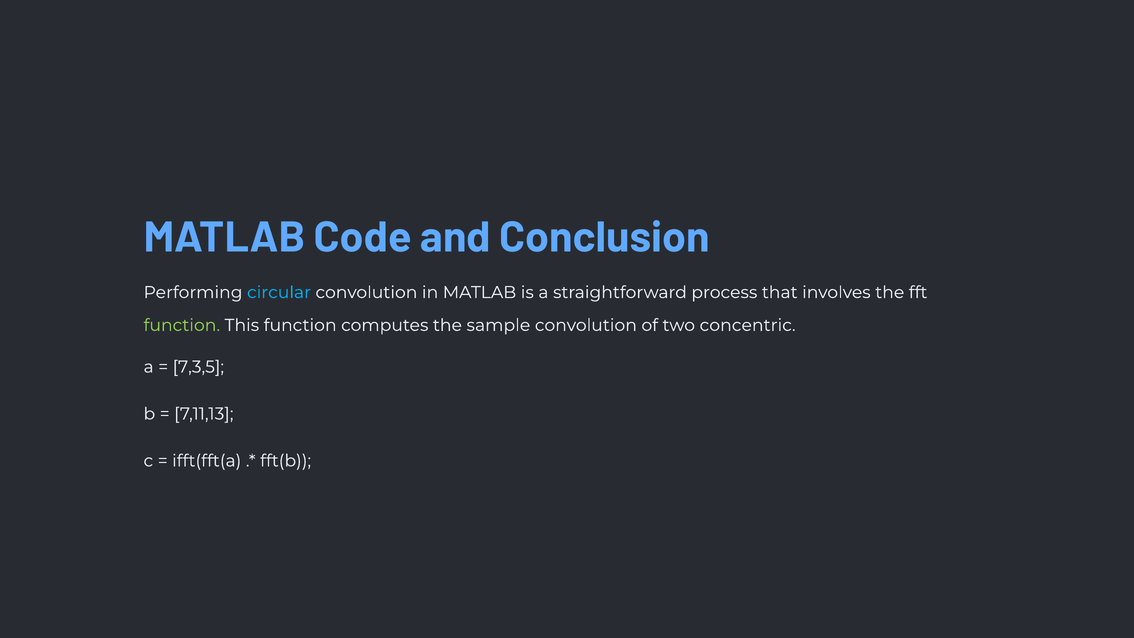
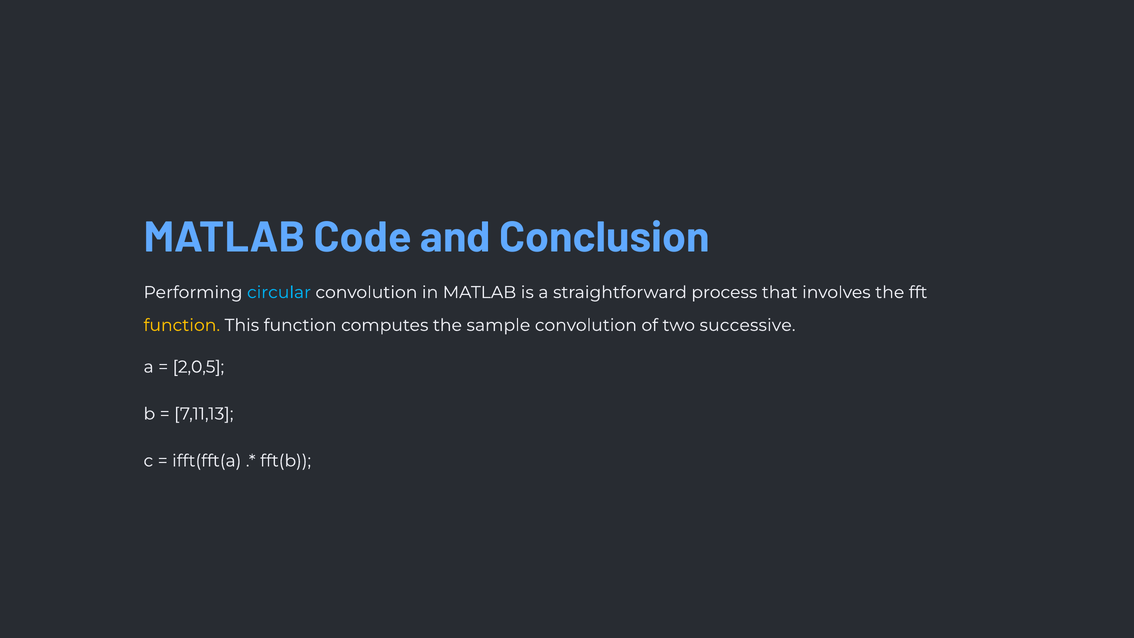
function at (182, 325) colour: light green -> yellow
concentric: concentric -> successive
7,3,5: 7,3,5 -> 2,0,5
